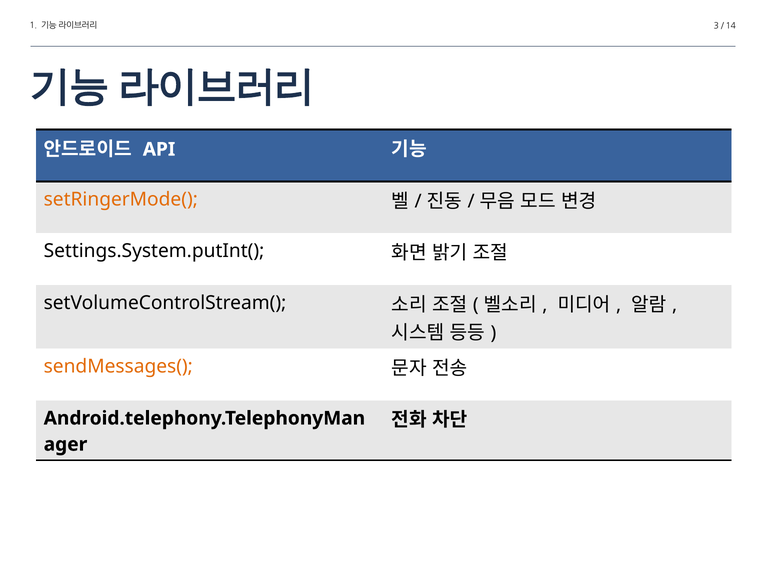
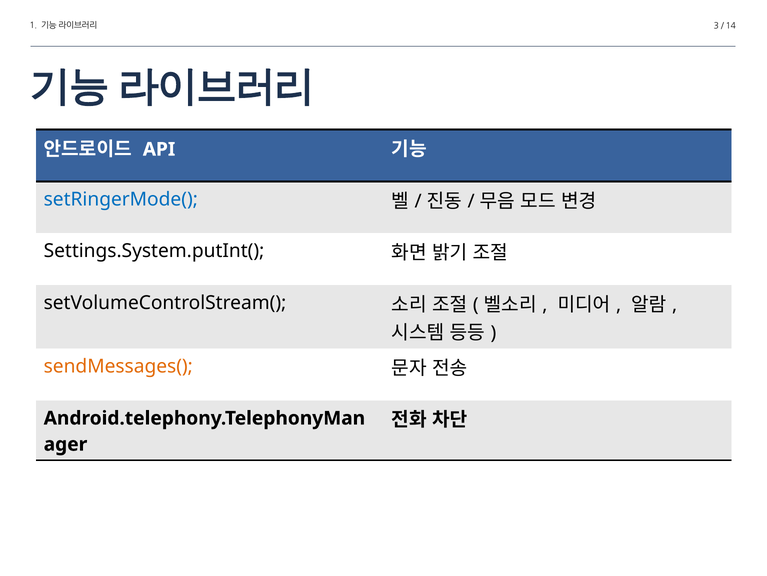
setRingerMode( colour: orange -> blue
